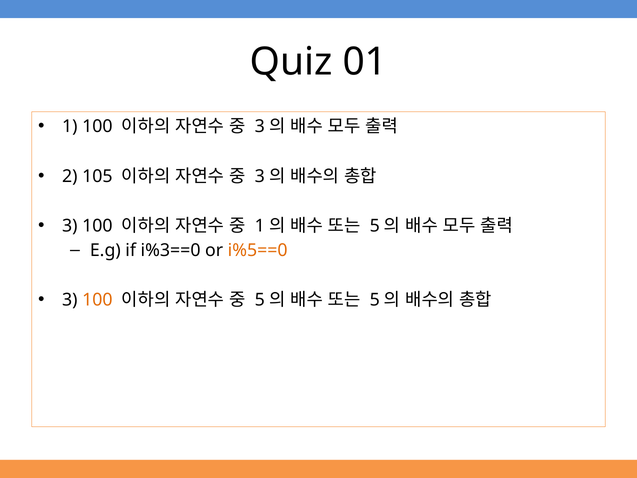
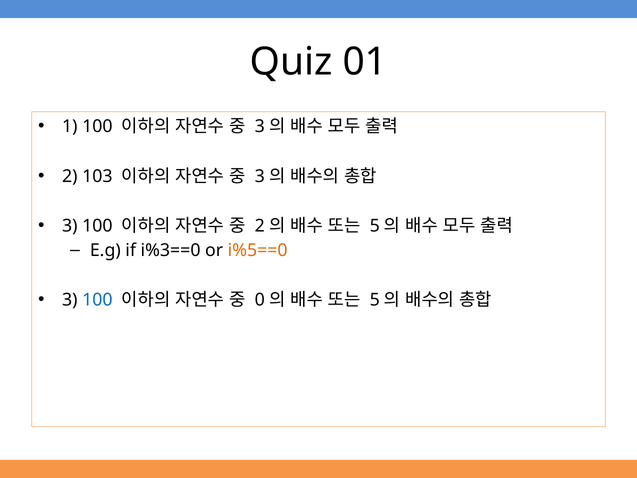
105: 105 -> 103
1 at (260, 226): 1 -> 2
100 at (97, 300) colour: orange -> blue
5 at (260, 300): 5 -> 0
